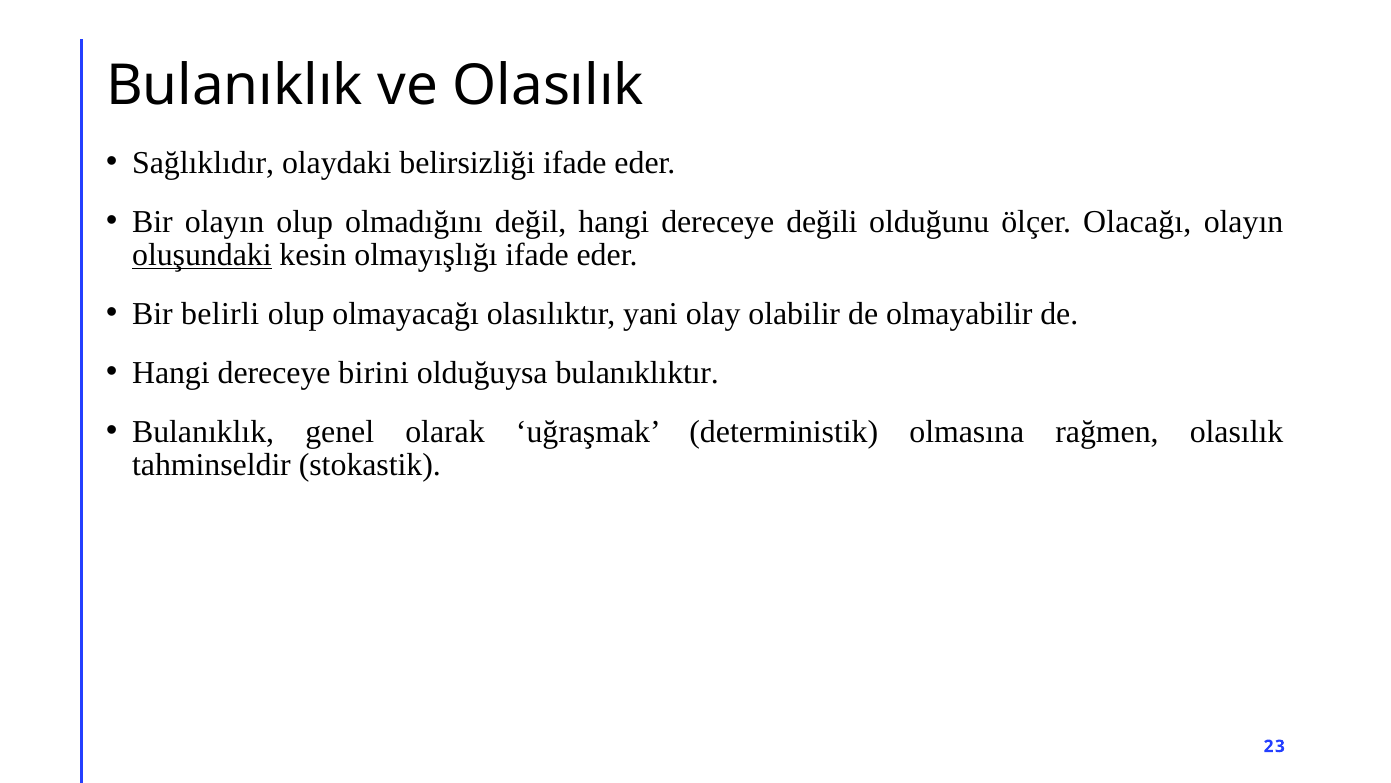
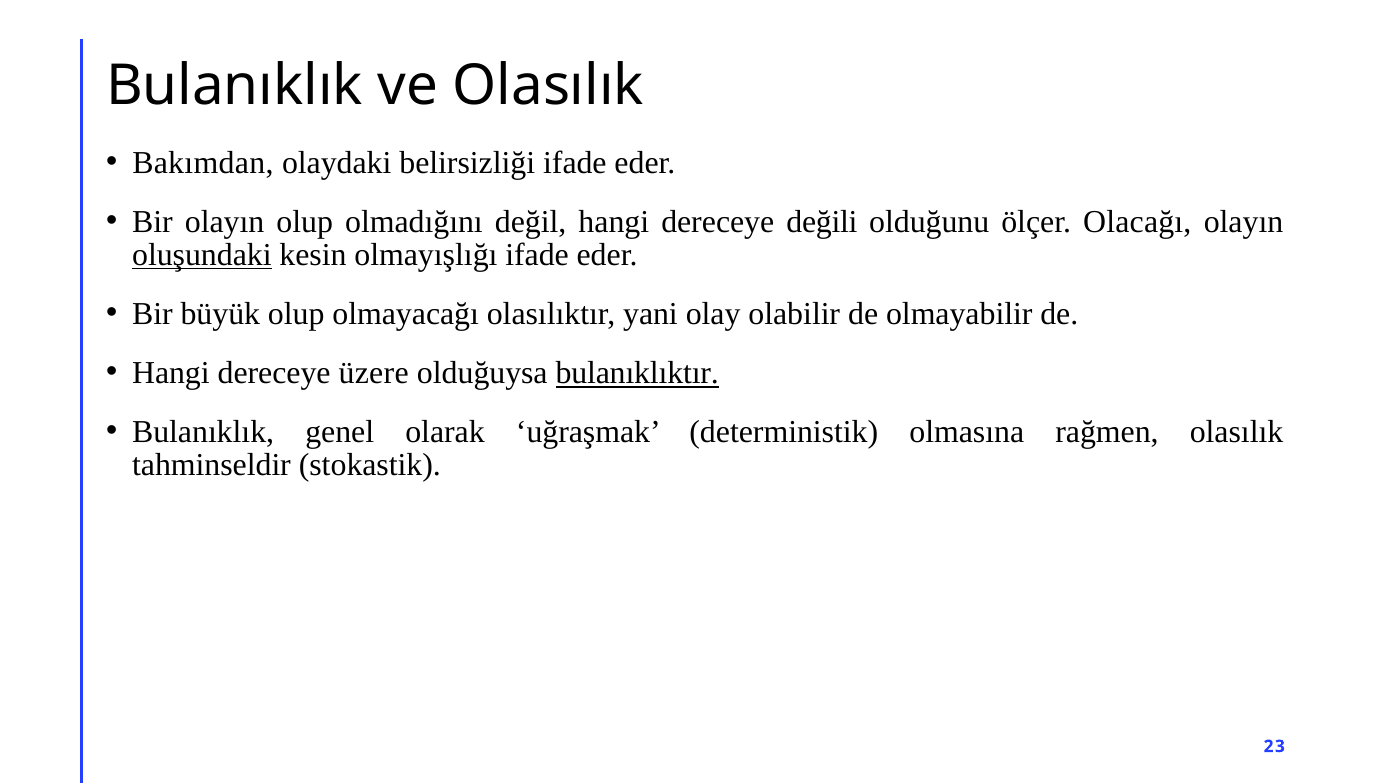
Sağlıklıdır: Sağlıklıdır -> Bakımdan
belirli: belirli -> büyük
birini: birini -> üzere
bulanıklıktır underline: none -> present
